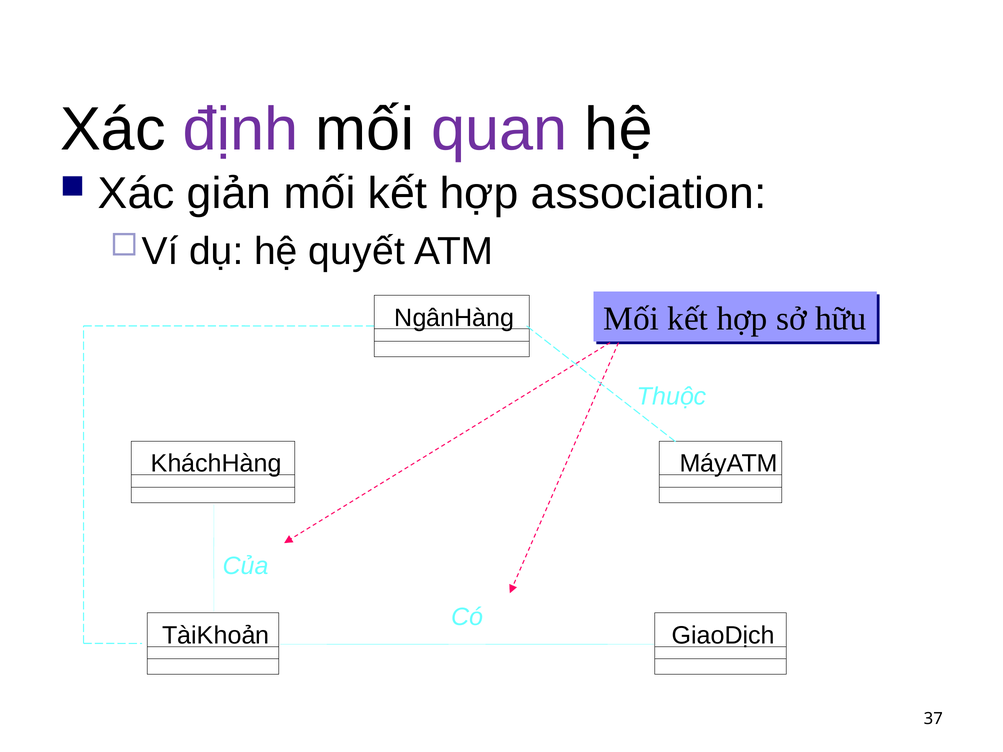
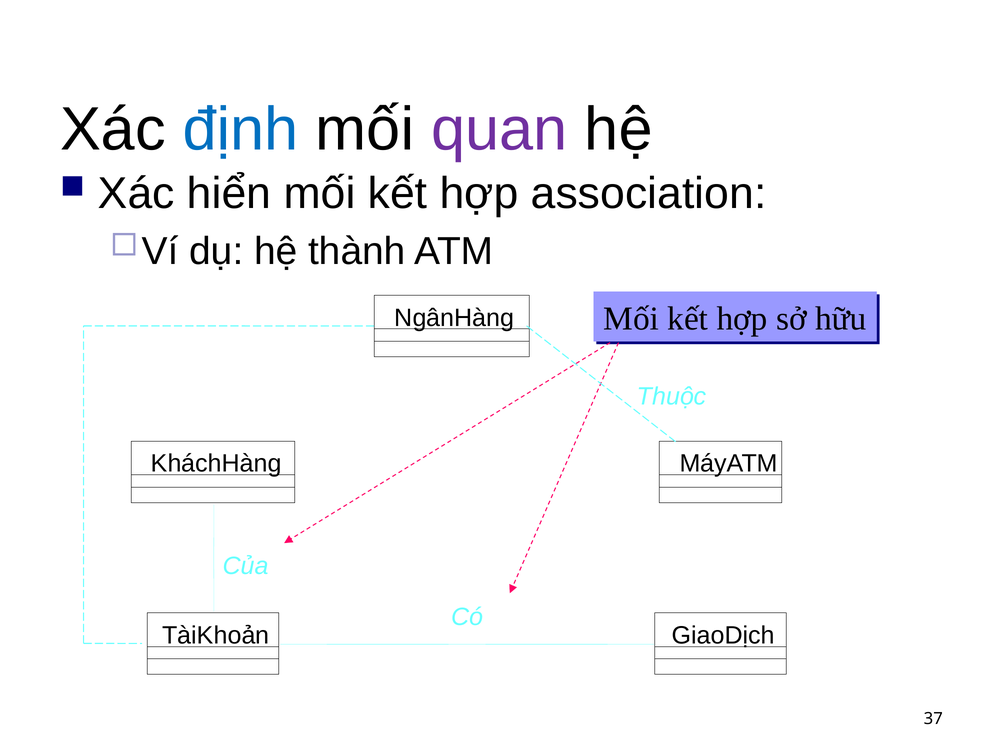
định colour: purple -> blue
giản: giản -> hiển
quyết: quyết -> thành
